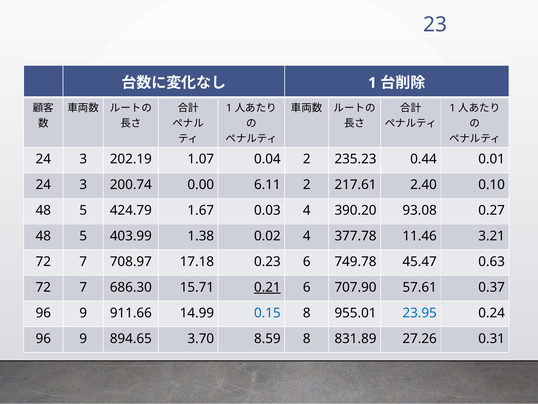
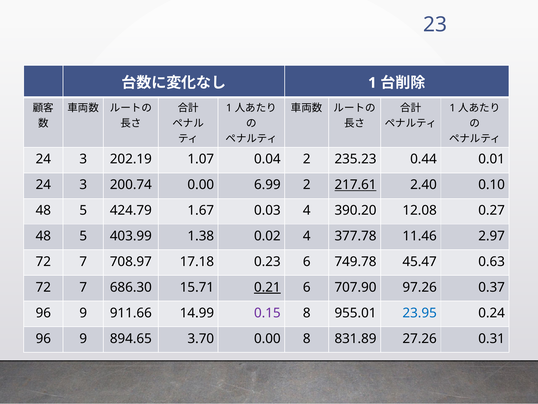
6.11: 6.11 -> 6.99
217.61 underline: none -> present
93.08: 93.08 -> 12.08
3.21: 3.21 -> 2.97
57.61: 57.61 -> 97.26
0.15 colour: blue -> purple
3.70 8.59: 8.59 -> 0.00
